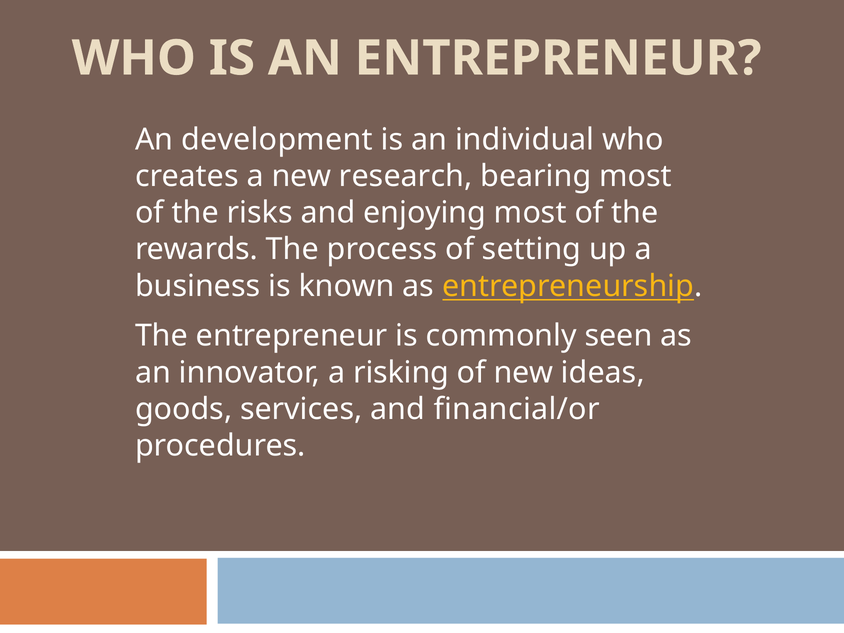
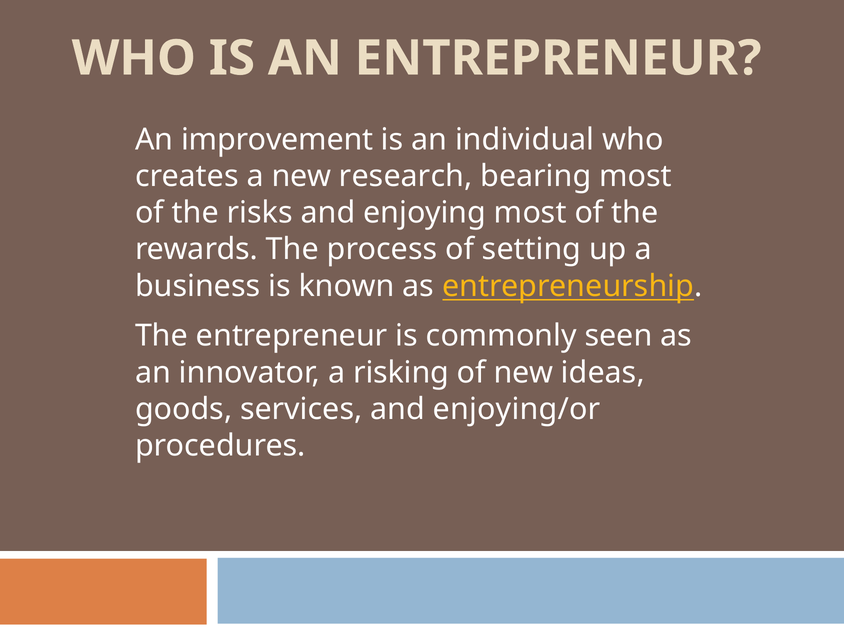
development: development -> improvement
financial/or: financial/or -> enjoying/or
